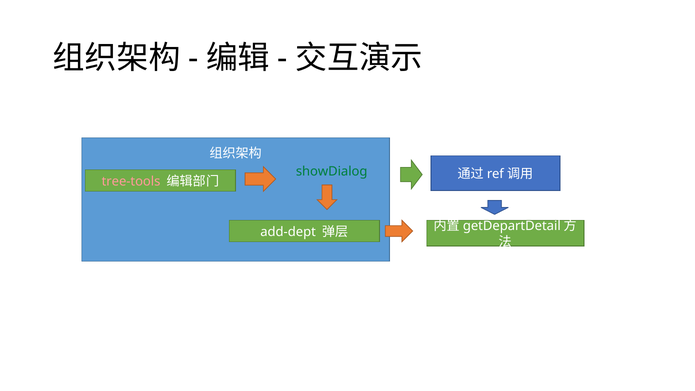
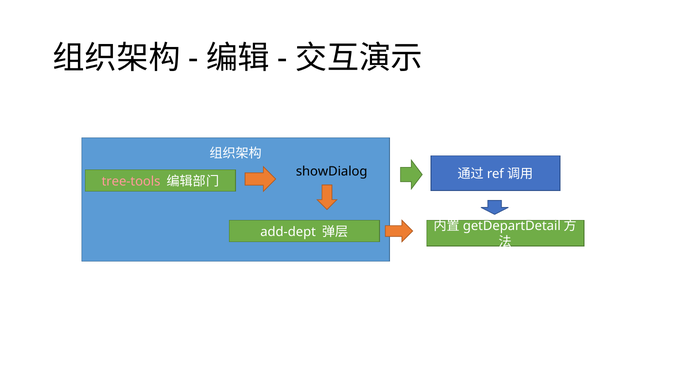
showDialog colour: green -> black
